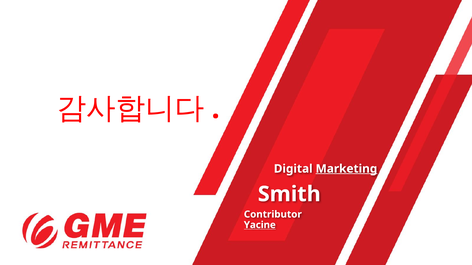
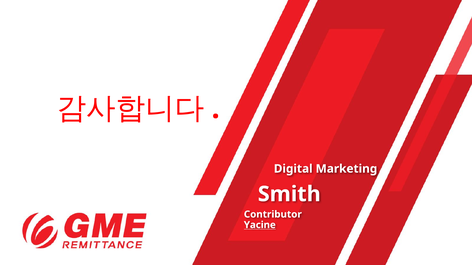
Marketing underline: present -> none
